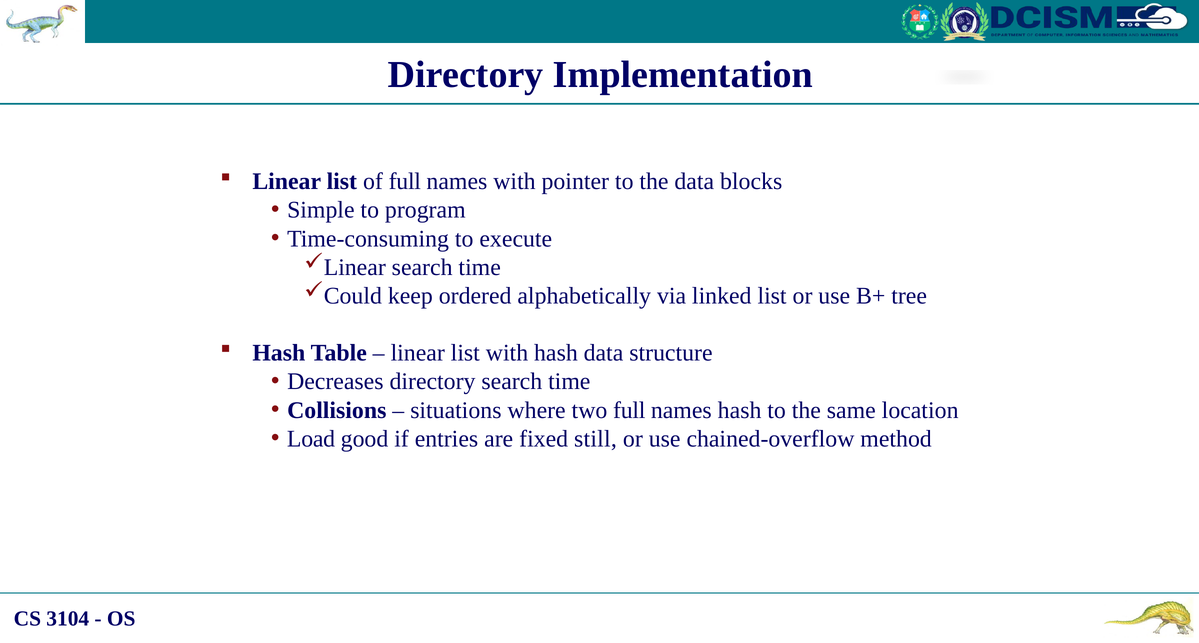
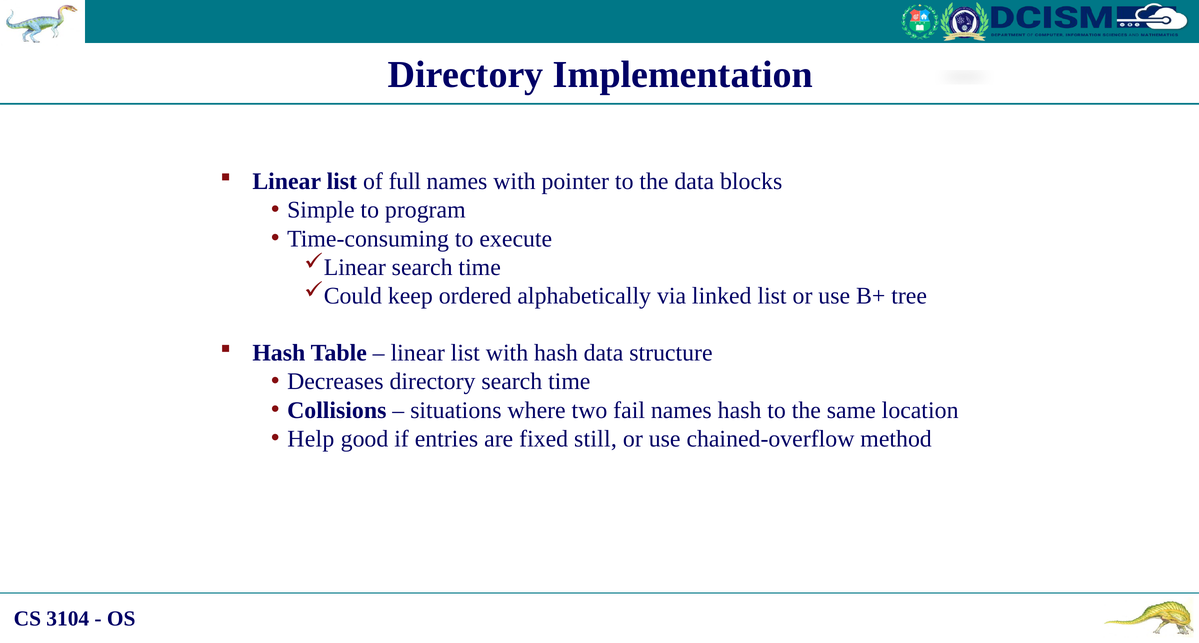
two full: full -> fail
Load: Load -> Help
